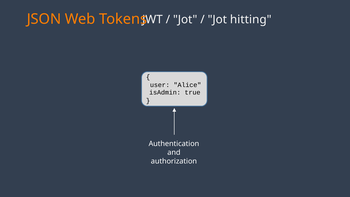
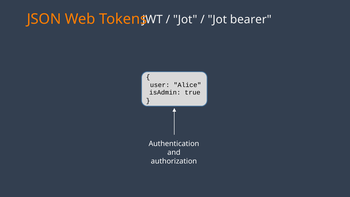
hitting: hitting -> bearer
